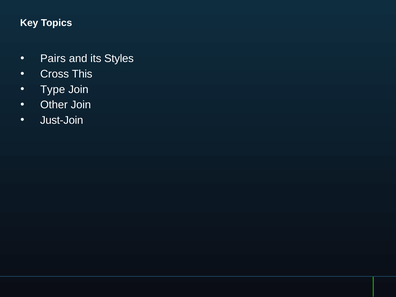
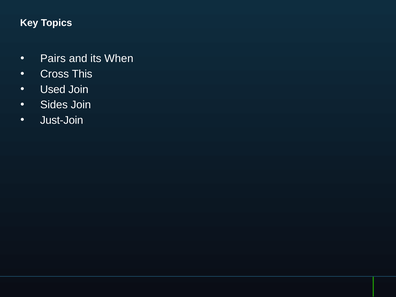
Styles: Styles -> When
Type: Type -> Used
Other: Other -> Sides
